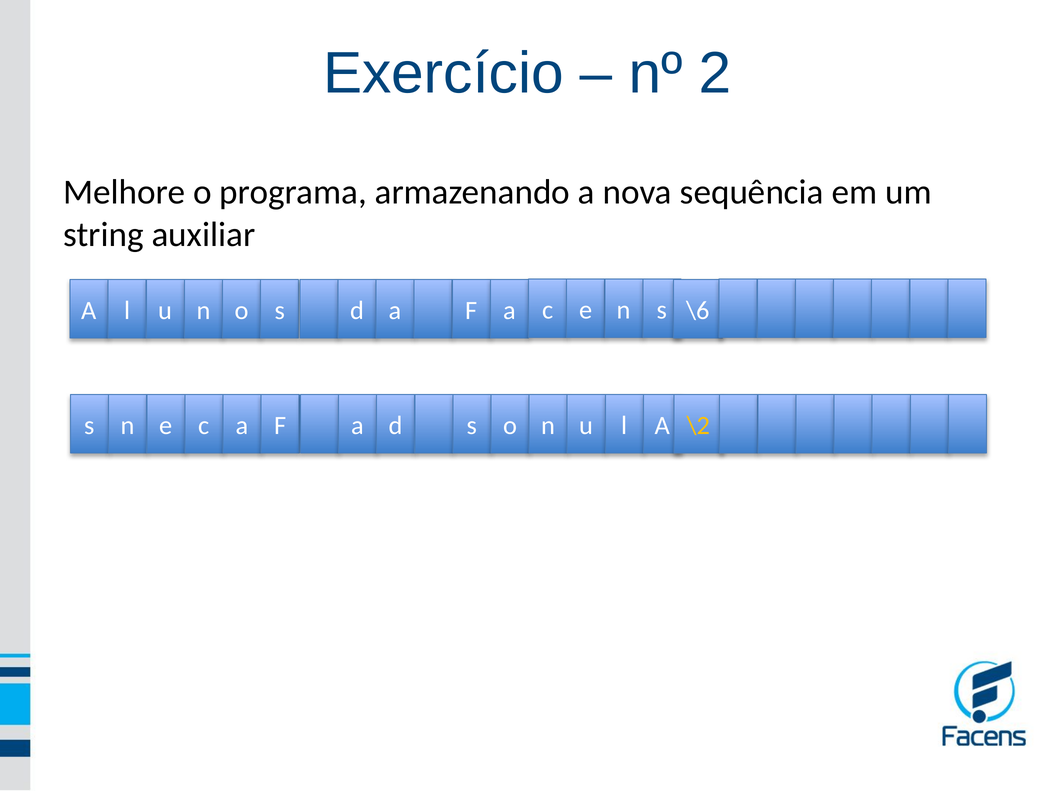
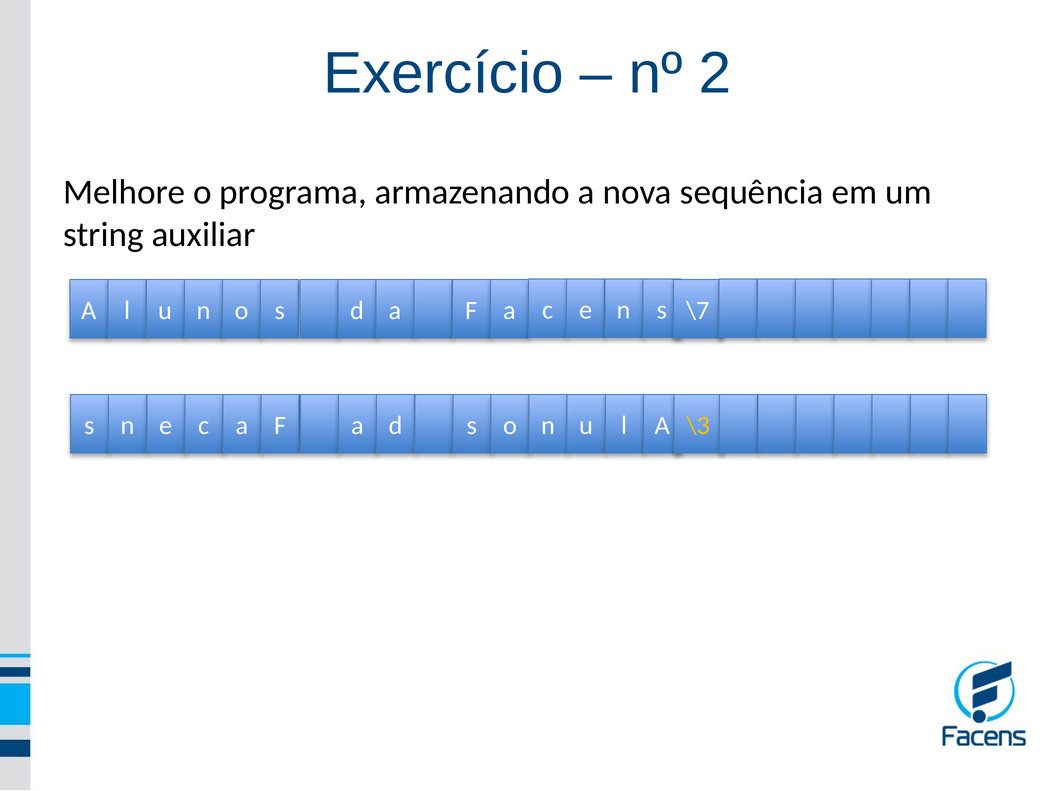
\6: \6 -> \7
\2: \2 -> \3
